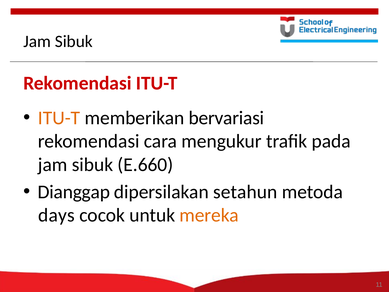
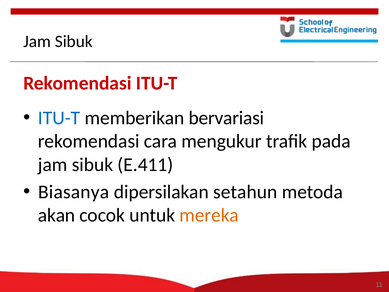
ITU-T at (59, 118) colour: orange -> blue
E.660: E.660 -> E.411
Dianggap: Dianggap -> Biasanya
days: days -> akan
